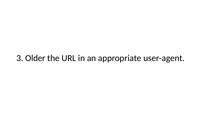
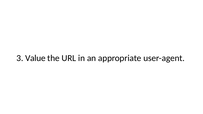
Older: Older -> Value
